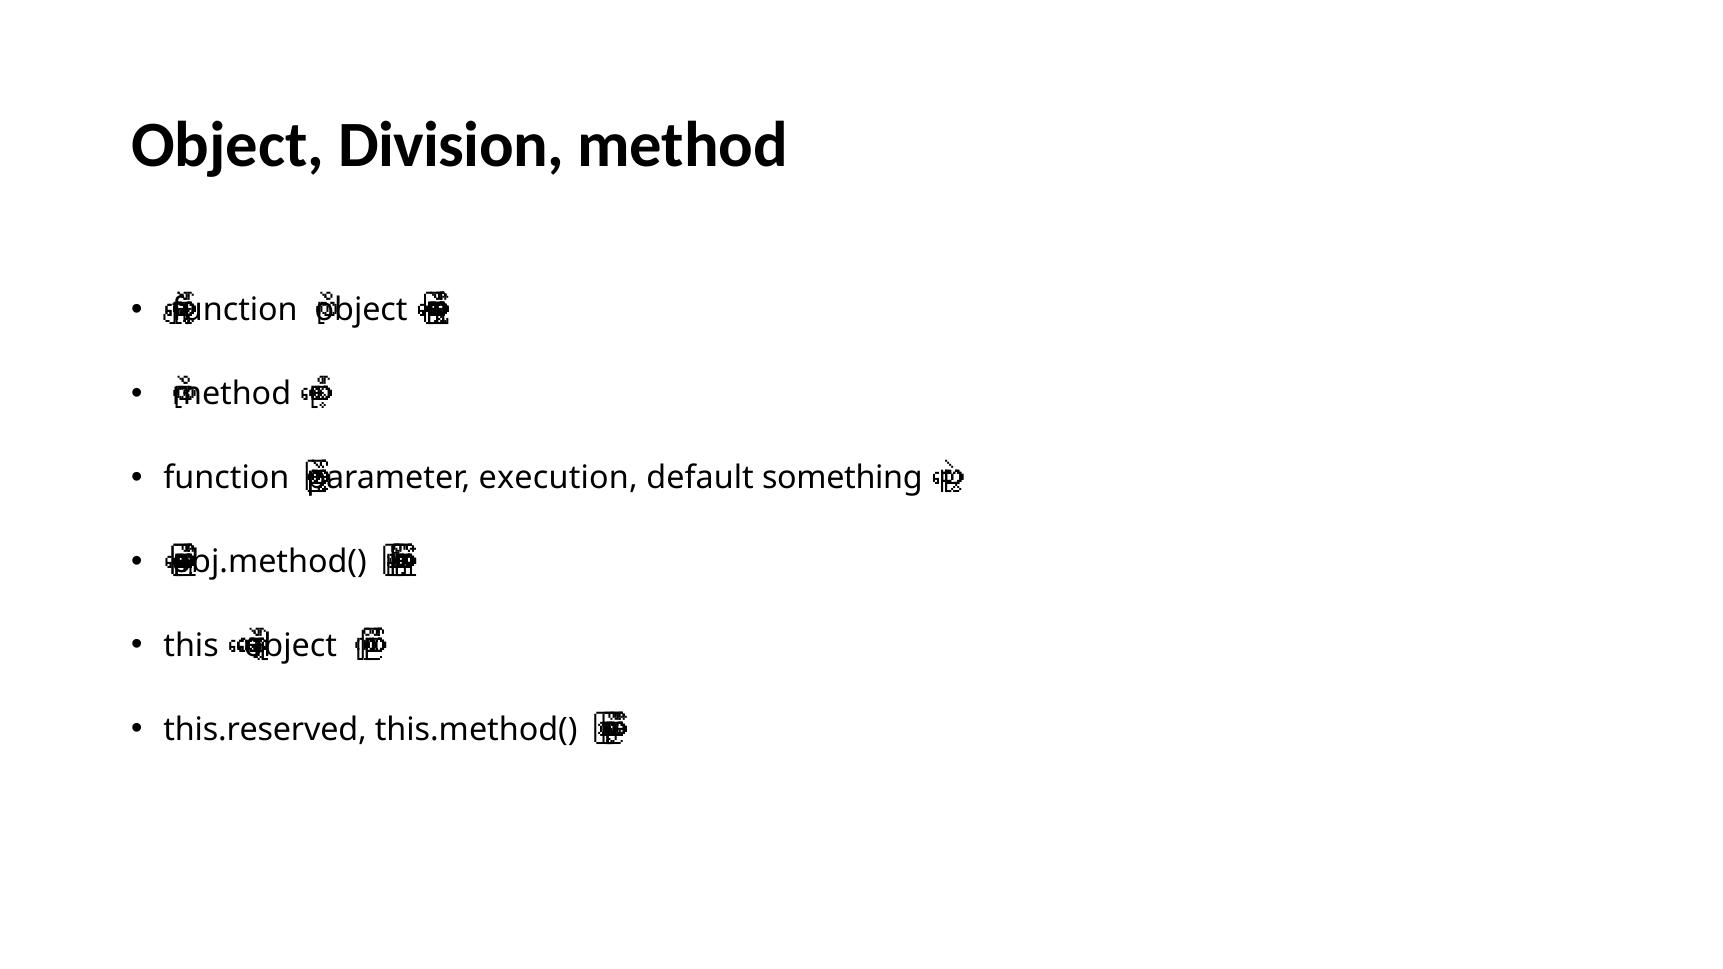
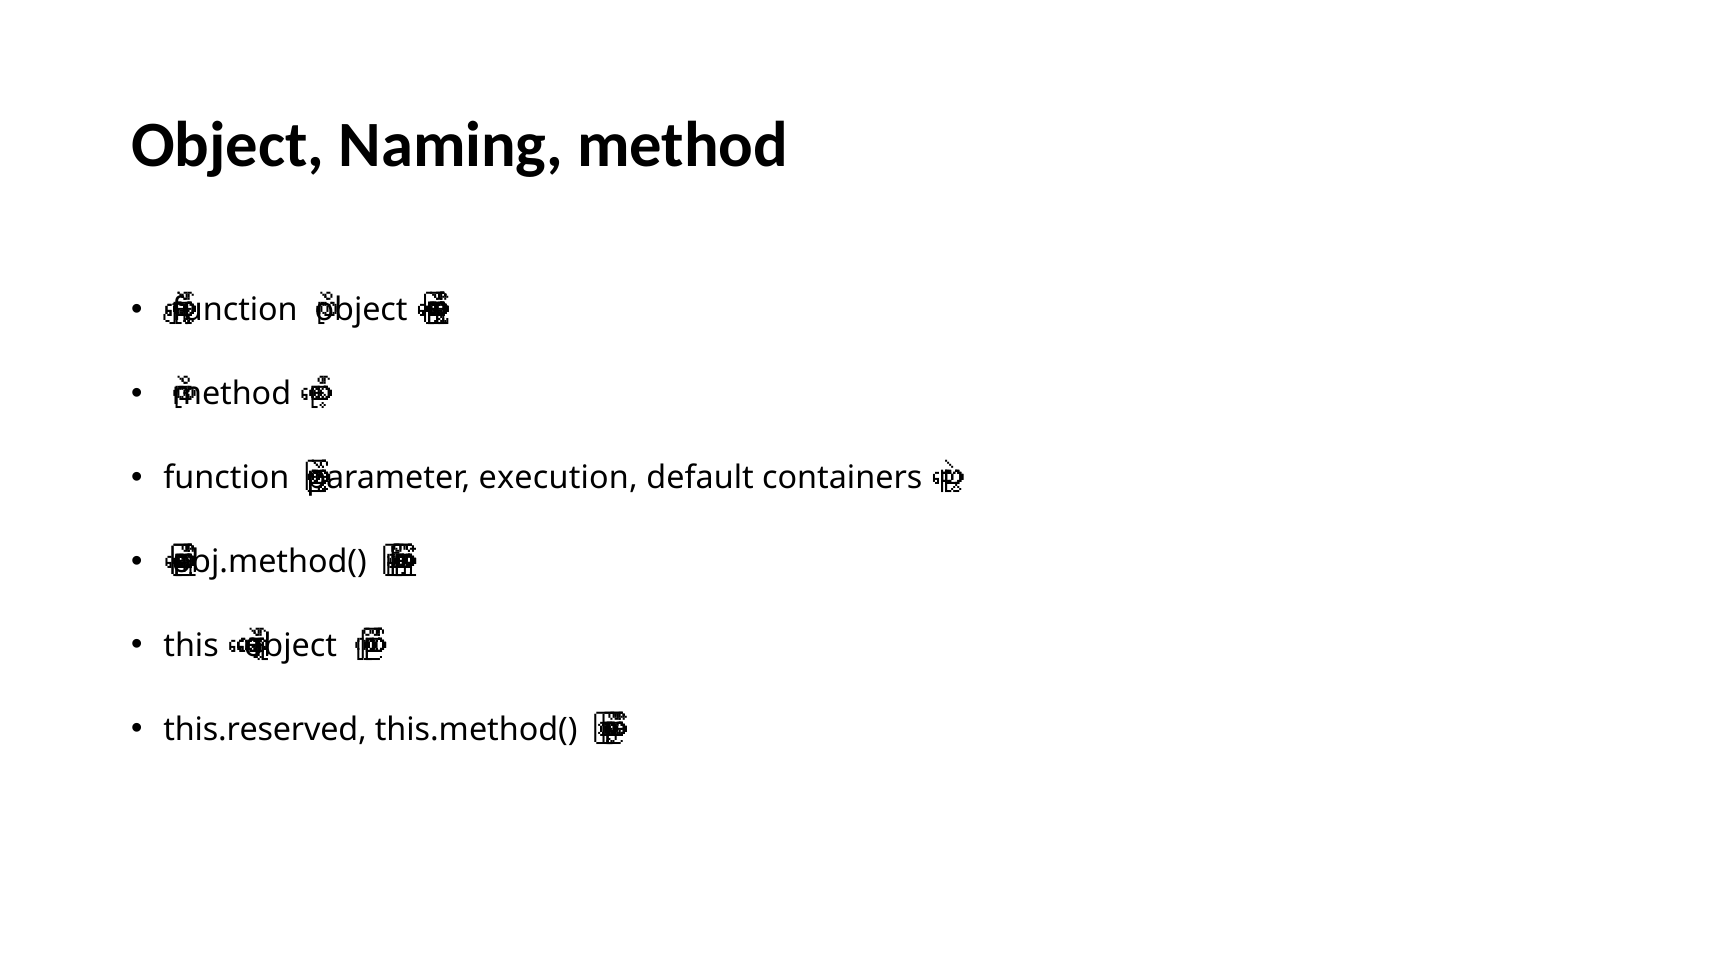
Division: Division -> Naming
something: something -> containers
